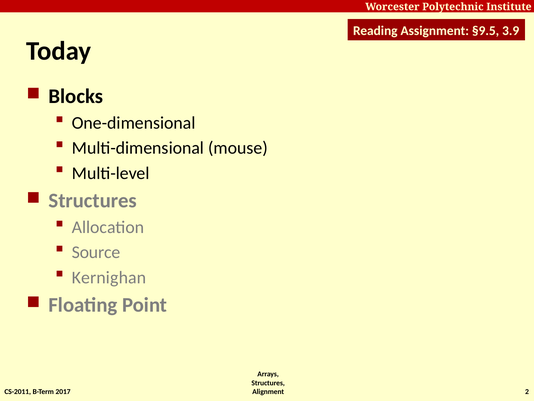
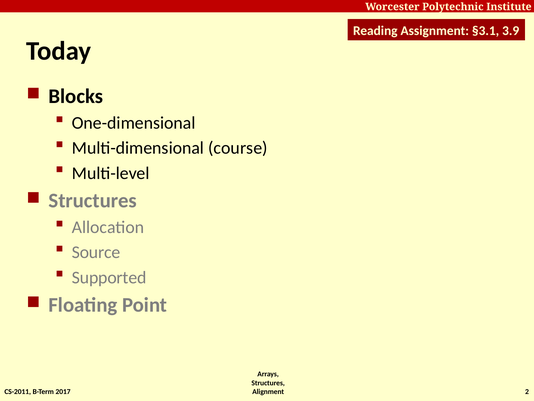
§9.5: §9.5 -> §3.1
mouse: mouse -> course
Kernighan: Kernighan -> Supported
